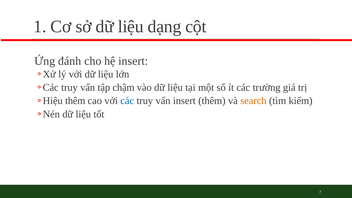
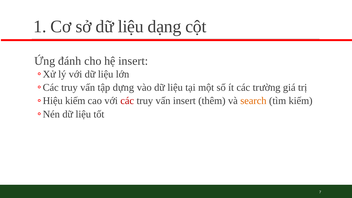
chậm: chậm -> dựng
thêm at (75, 101): thêm -> kiếm
các at (127, 101) colour: blue -> red
